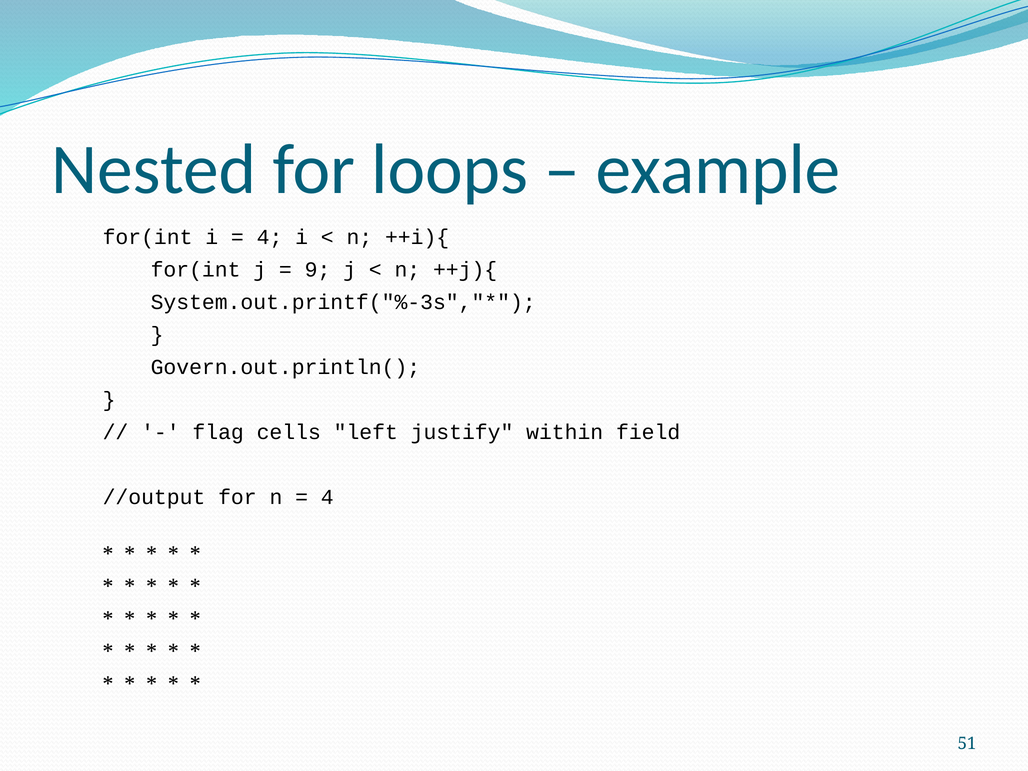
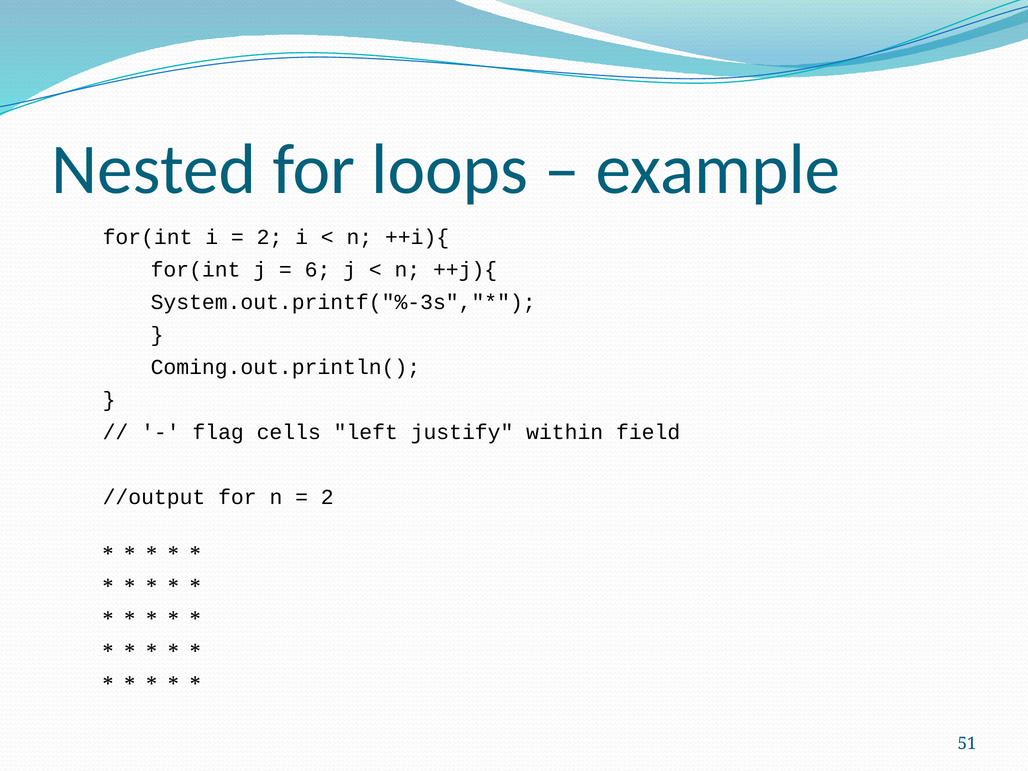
4 at (270, 237): 4 -> 2
9: 9 -> 6
Govern.out.println(: Govern.out.println( -> Coming.out.println(
4 at (327, 497): 4 -> 2
